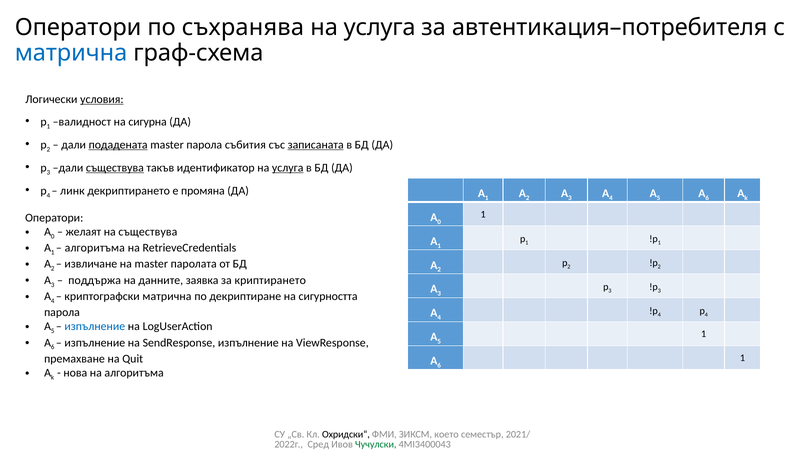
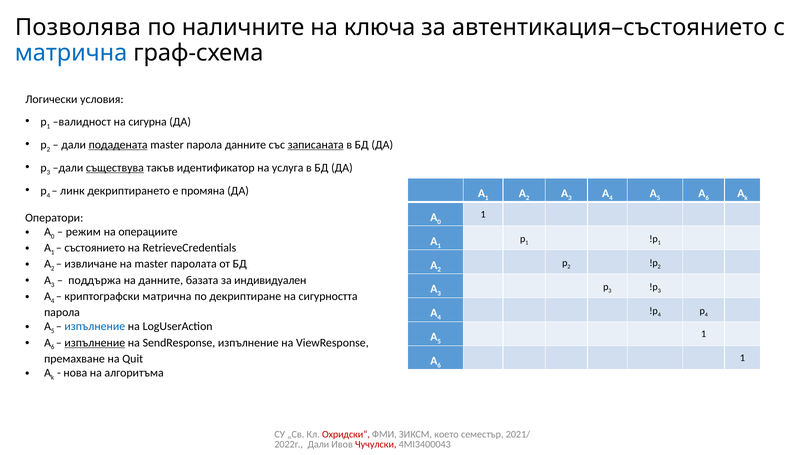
Оператори at (78, 27): Оператори -> Позволява
съхранява: съхранява -> наличните
услуга at (380, 27): услуга -> ключа
автентикация–потребителя: автентикация–потребителя -> автентикация–състоянието
условия underline: present -> none
парола събития: събития -> данните
услуга at (288, 168) underline: present -> none
желаят: желаят -> режим
на съществува: съществува -> операциите
алгоритъма at (95, 248): алгоритъма -> състоянието
заявка: заявка -> базата
криптирането: криптирането -> индивидуален
изпълнение at (95, 343) underline: none -> present
Охридски“ colour: black -> red
Сред at (318, 445): Сред -> Дали
Чучулски colour: green -> red
